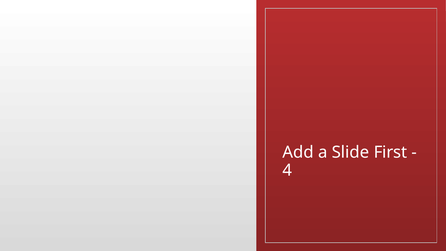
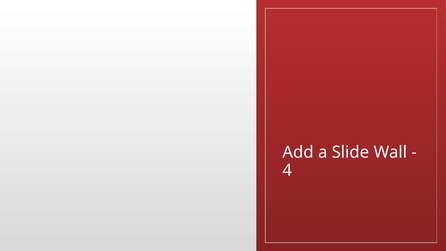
First: First -> Wall
